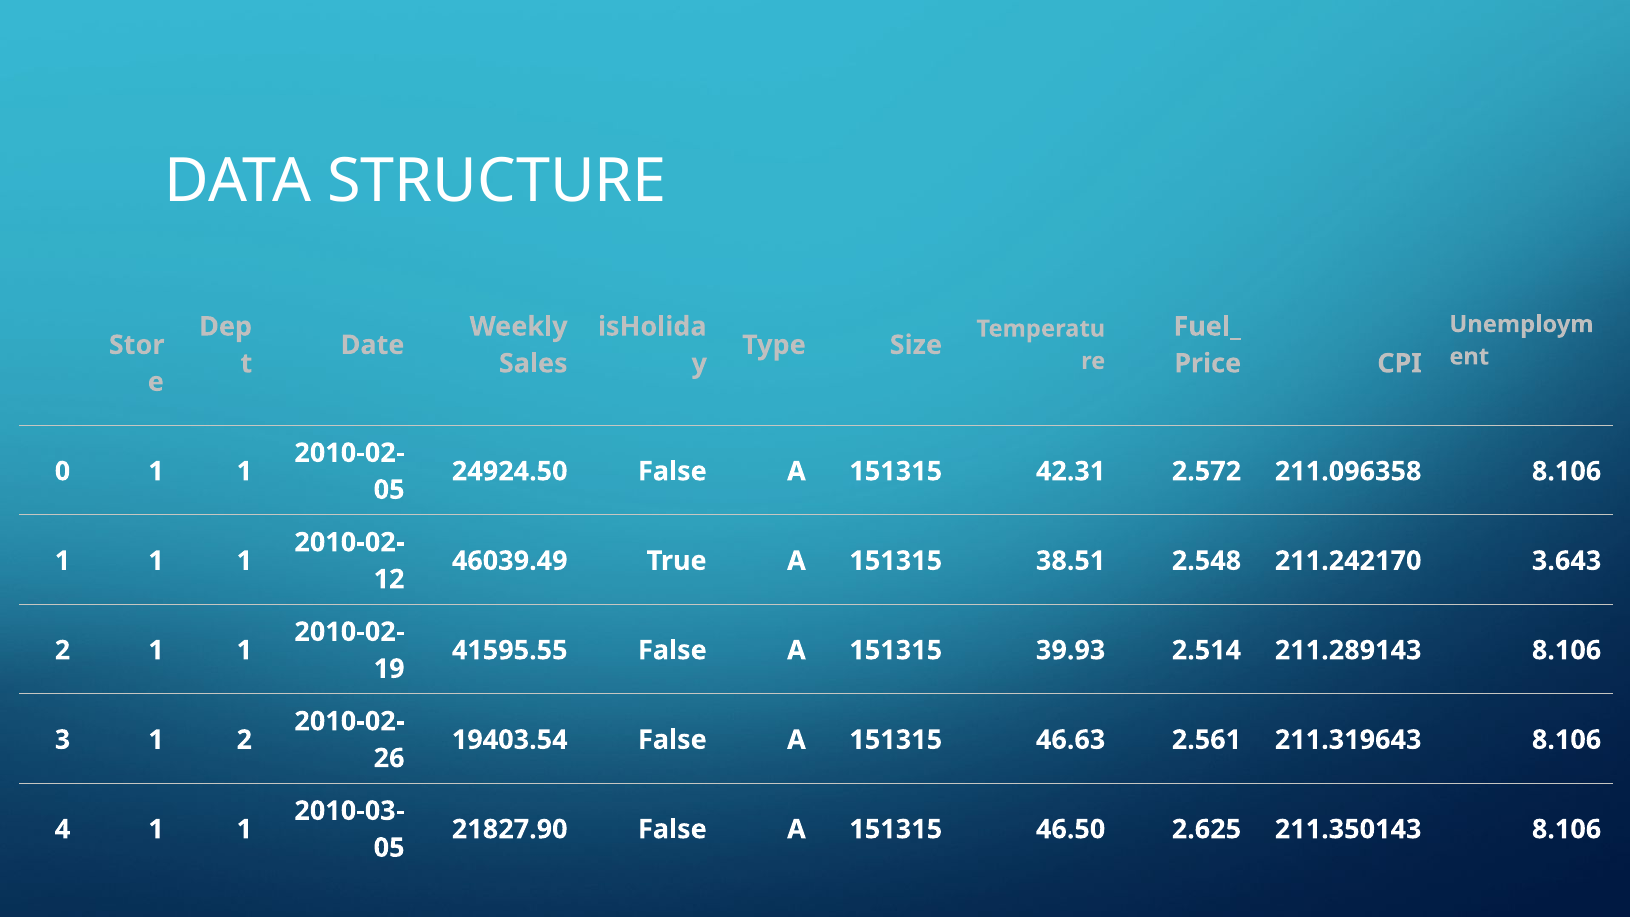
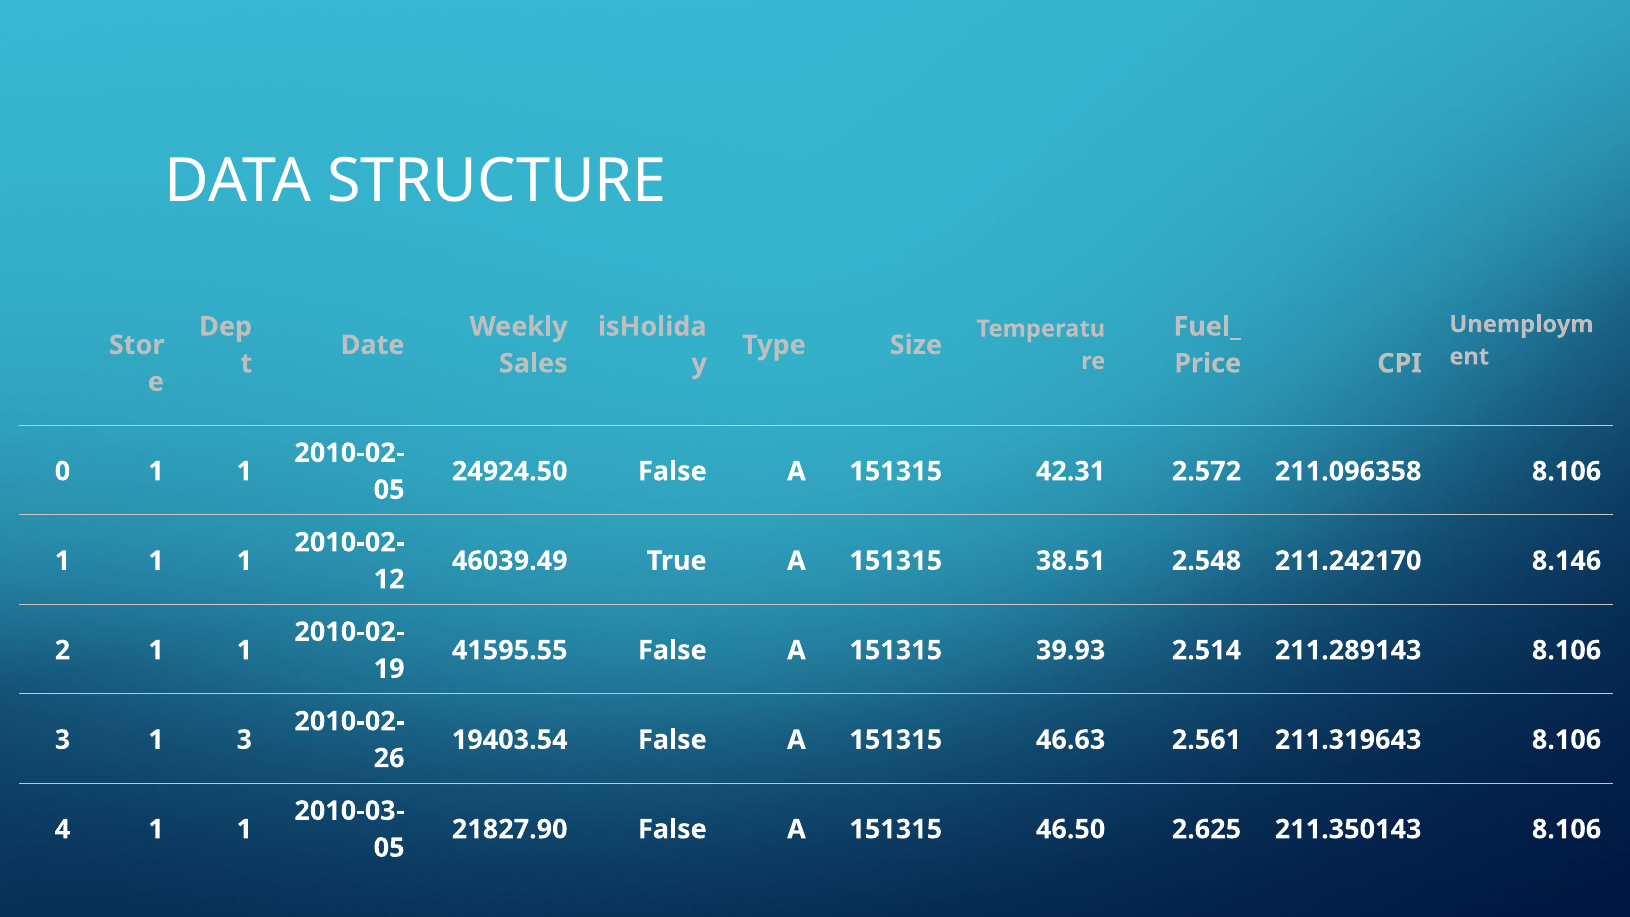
3.643: 3.643 -> 8.146
1 2: 2 -> 3
